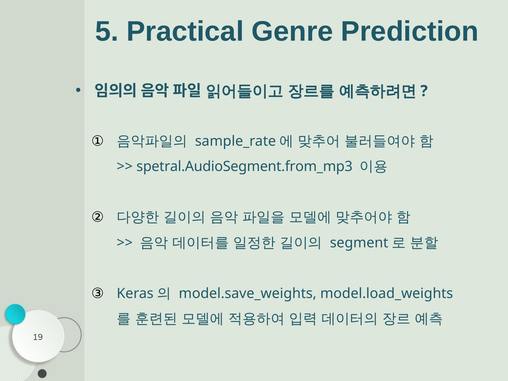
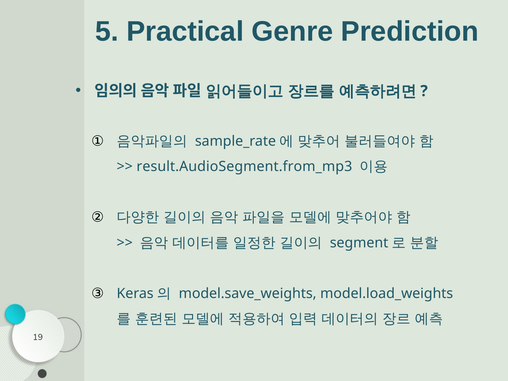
spetral.AudioSegment.from_mp3: spetral.AudioSegment.from_mp3 -> result.AudioSegment.from_mp3
